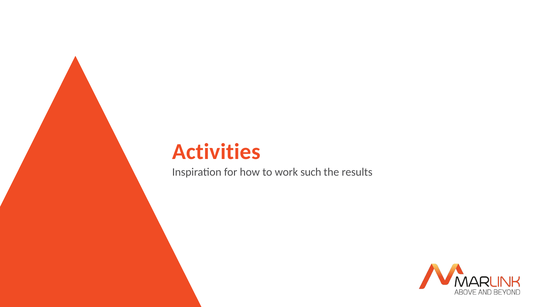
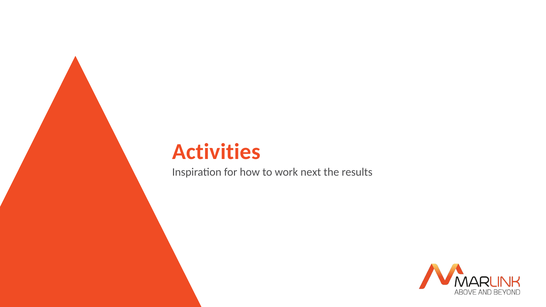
such: such -> next
